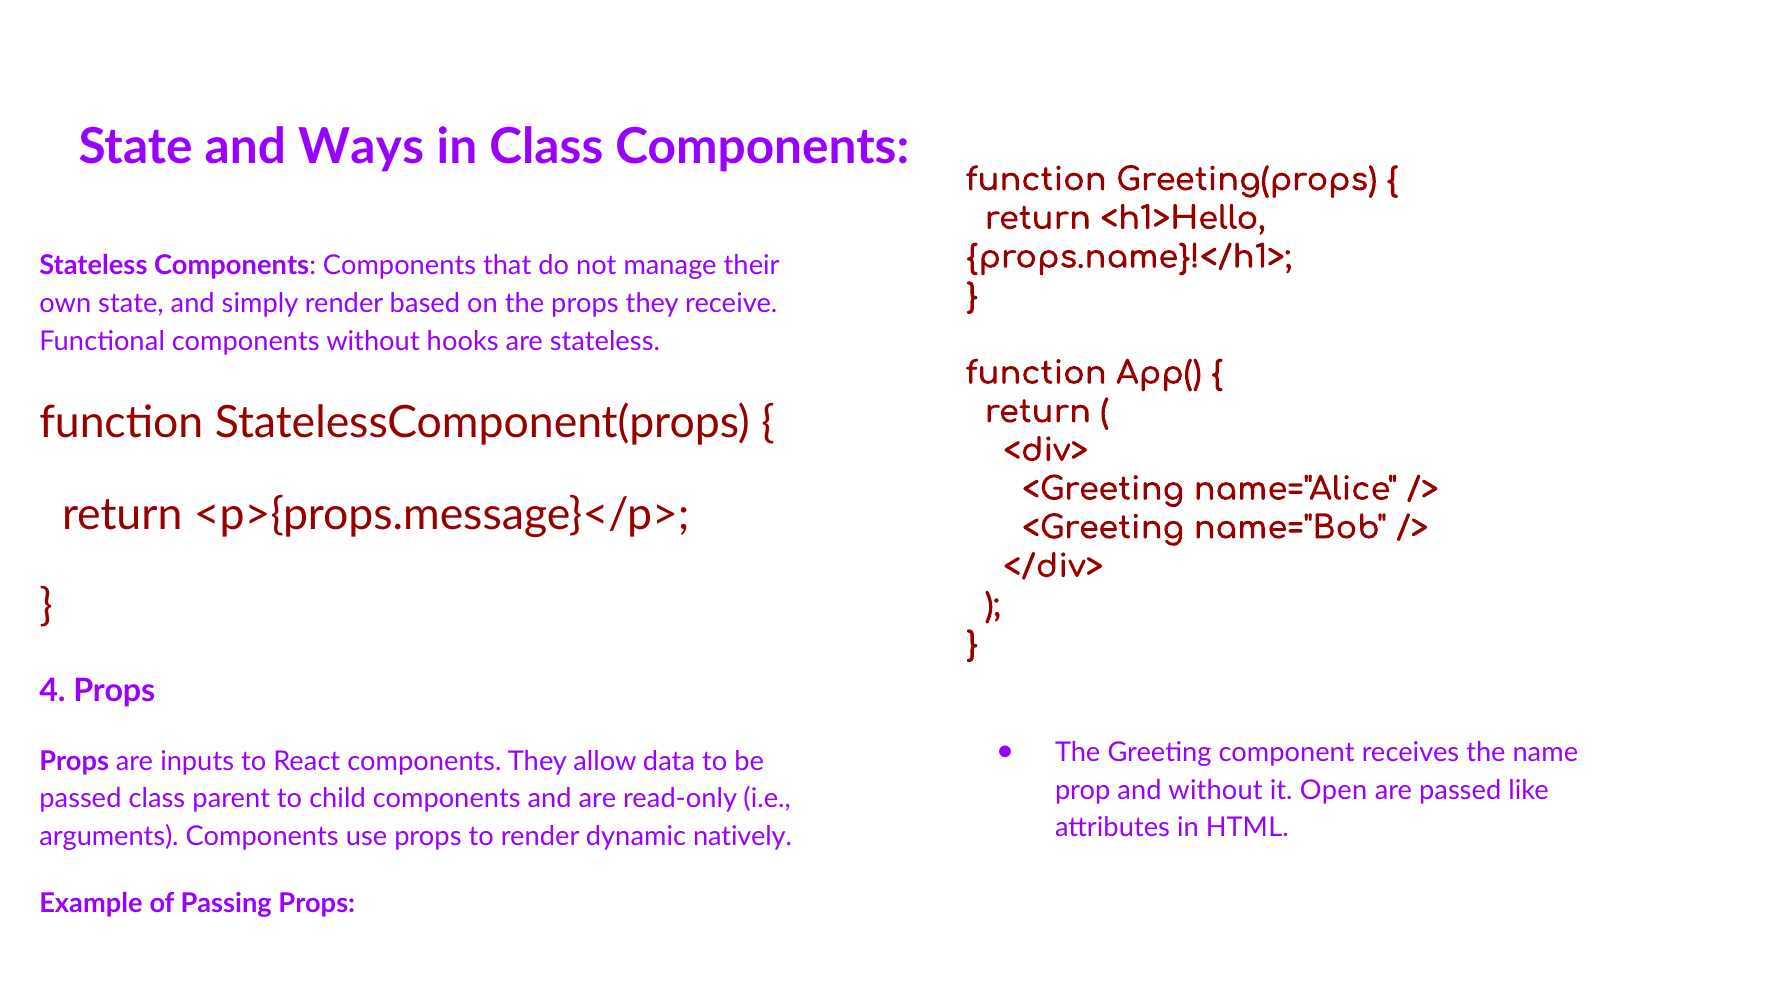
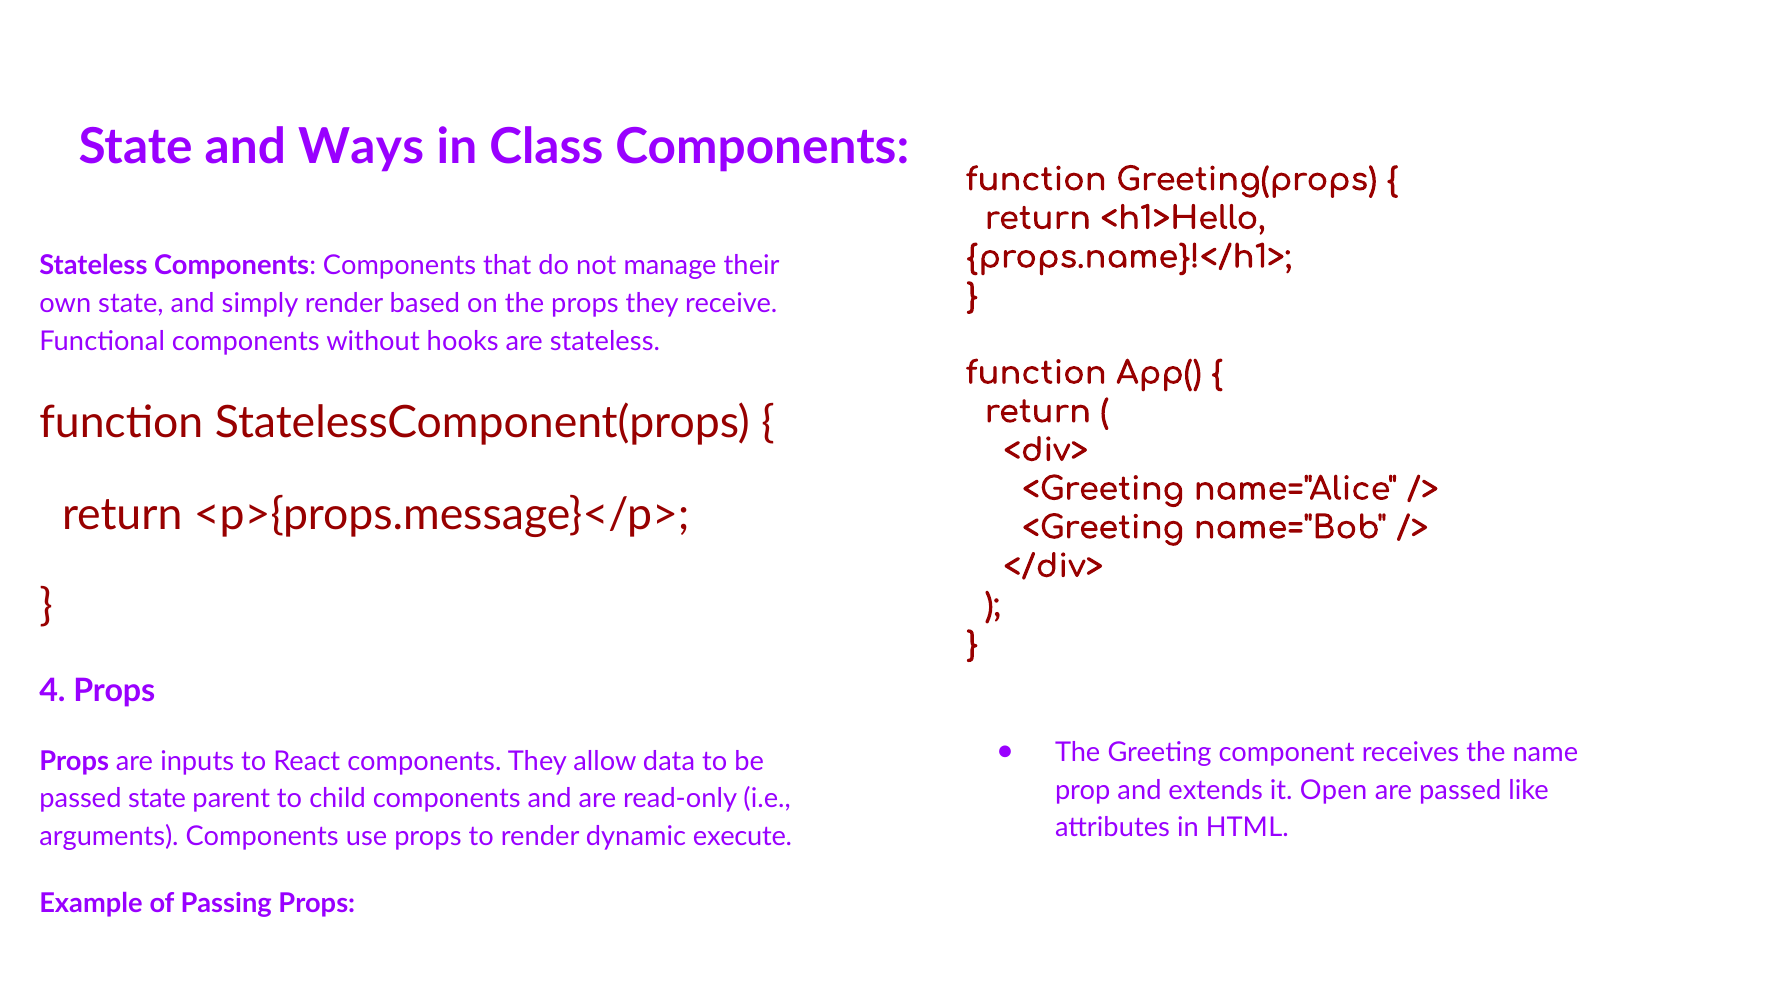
and without: without -> extends
passed class: class -> state
natively: natively -> execute
